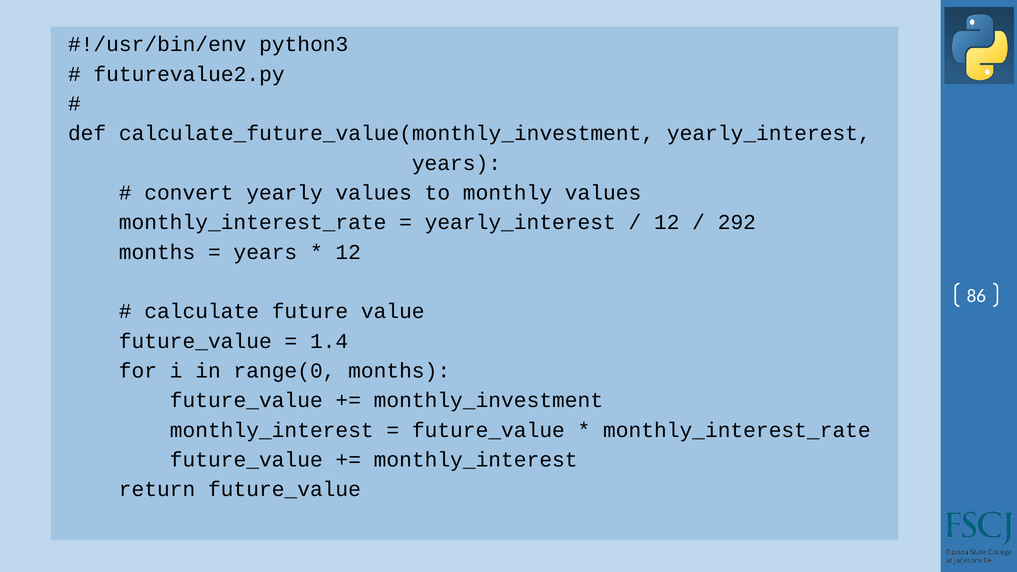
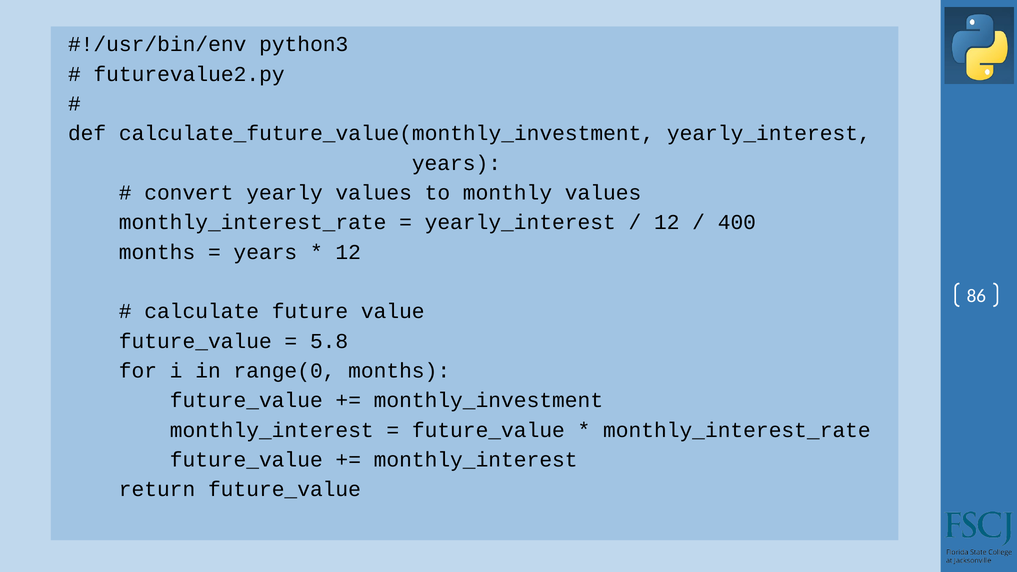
292: 292 -> 400
1.4: 1.4 -> 5.8
